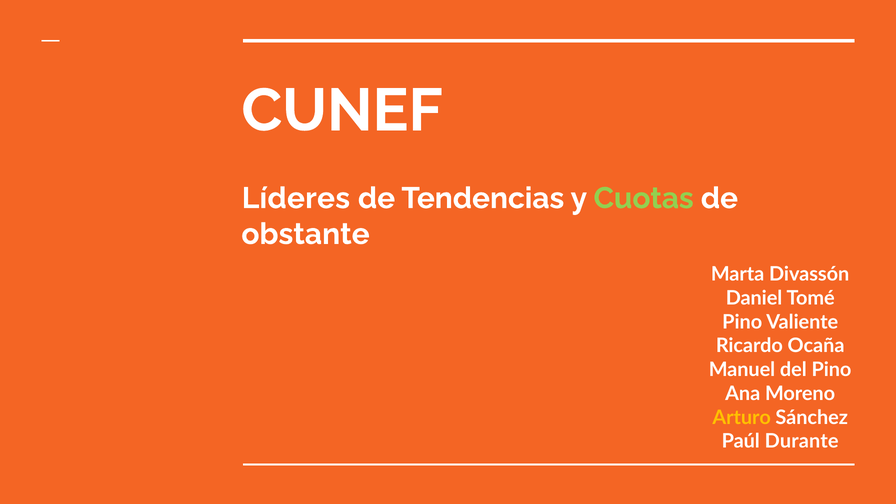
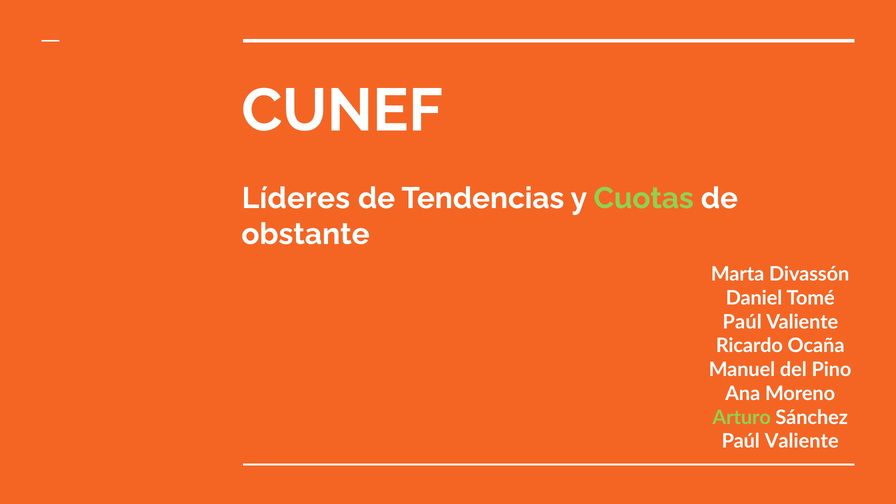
Pino at (742, 322): Pino -> Paúl
Arturo colour: yellow -> light green
Durante at (802, 441): Durante -> Valiente
